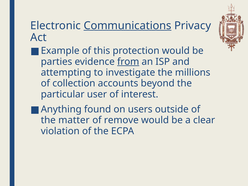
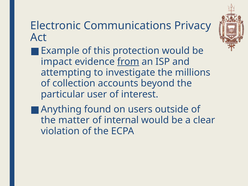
Communications underline: present -> none
parties: parties -> impact
remove: remove -> internal
